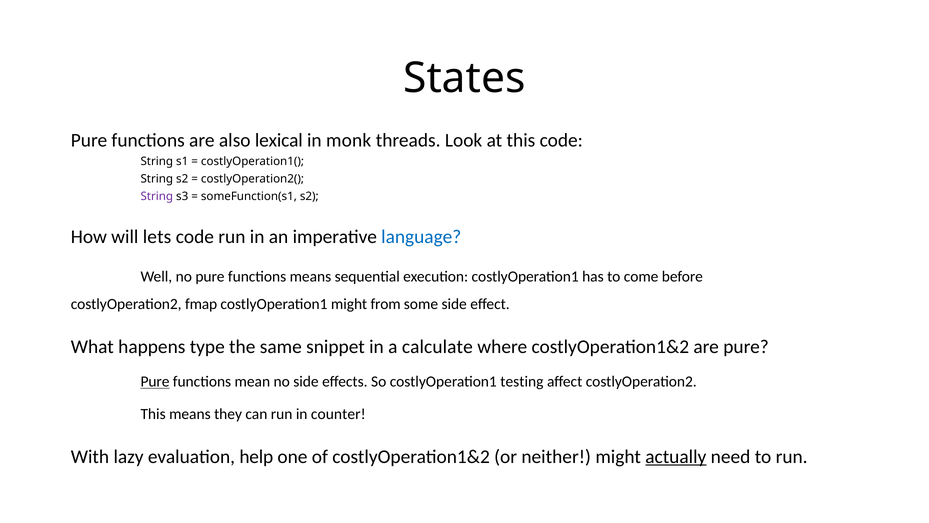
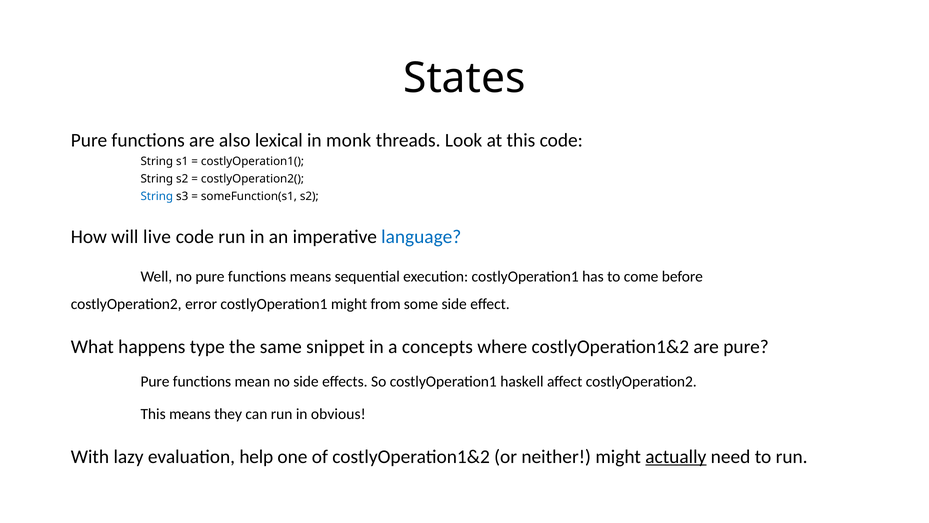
String at (157, 196) colour: purple -> blue
lets: lets -> live
fmap: fmap -> error
calculate: calculate -> concepts
Pure at (155, 381) underline: present -> none
testing: testing -> haskell
counter: counter -> obvious
